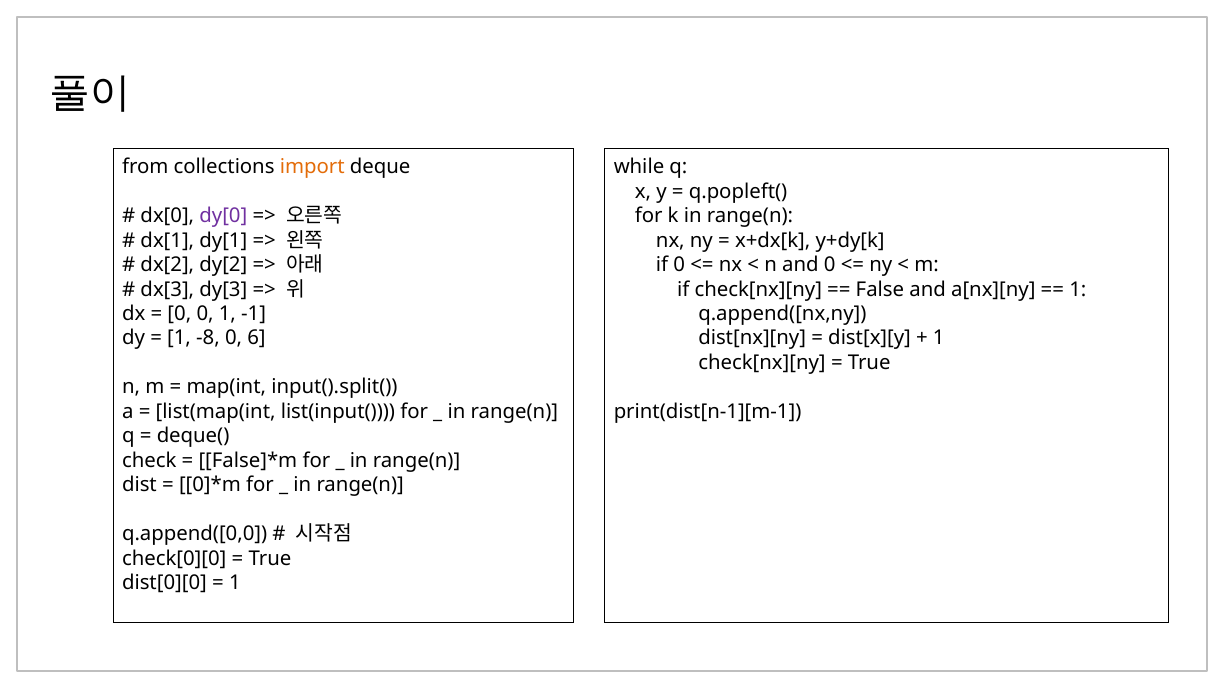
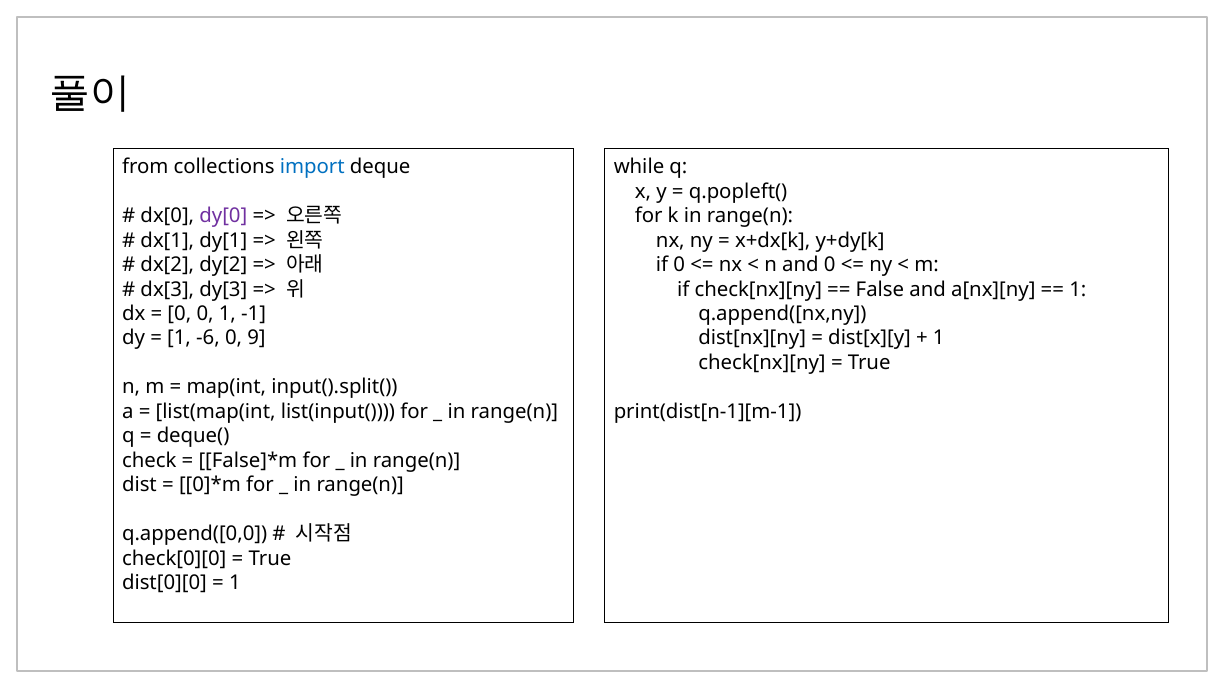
import colour: orange -> blue
-8: -8 -> -6
6: 6 -> 9
